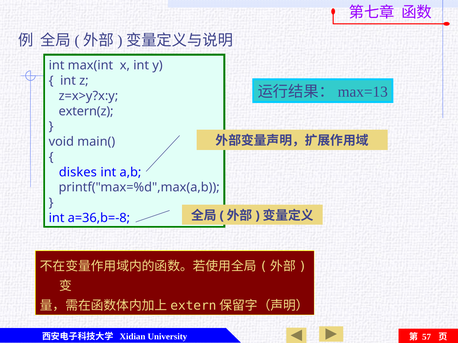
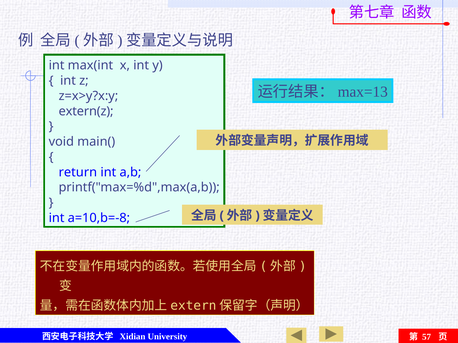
diskes: diskes -> return
a=36,b=-8: a=36,b=-8 -> a=10,b=-8
